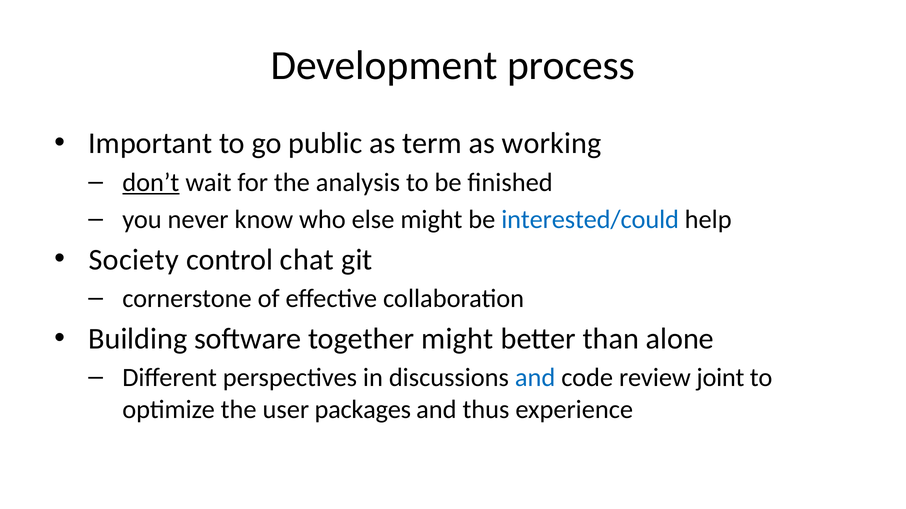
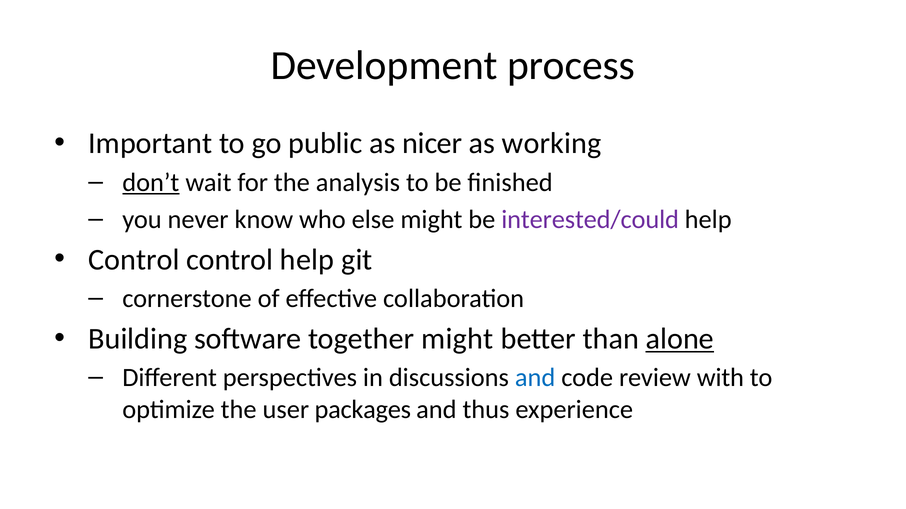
term: term -> nicer
interested/could colour: blue -> purple
Society at (134, 260): Society -> Control
control chat: chat -> help
alone underline: none -> present
joint: joint -> with
